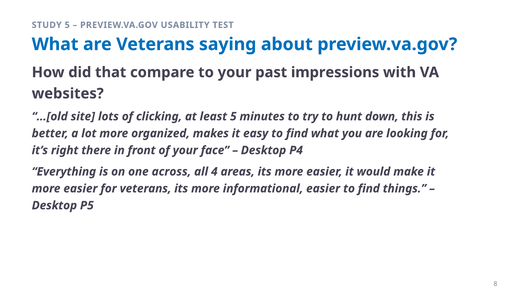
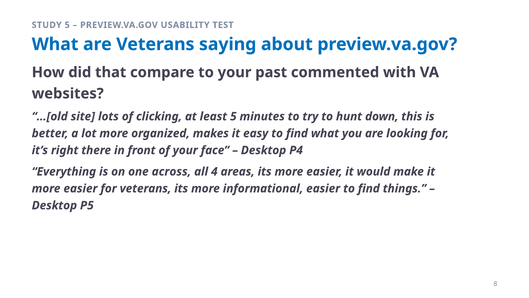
impressions: impressions -> commented
